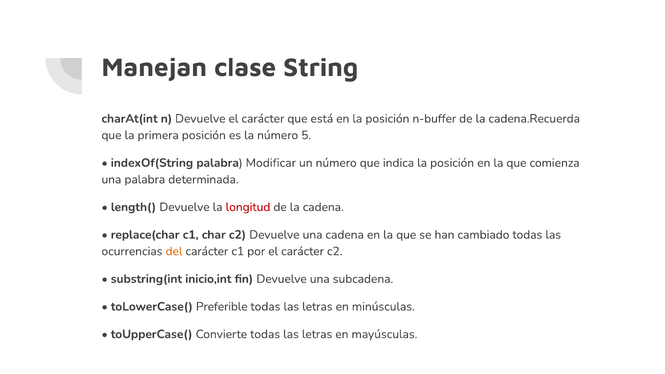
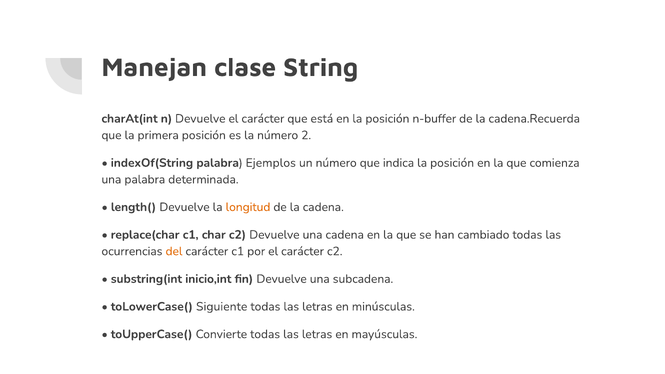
5: 5 -> 2
Modificar: Modificar -> Ejemplos
longitud colour: red -> orange
Preferible: Preferible -> Siguiente
